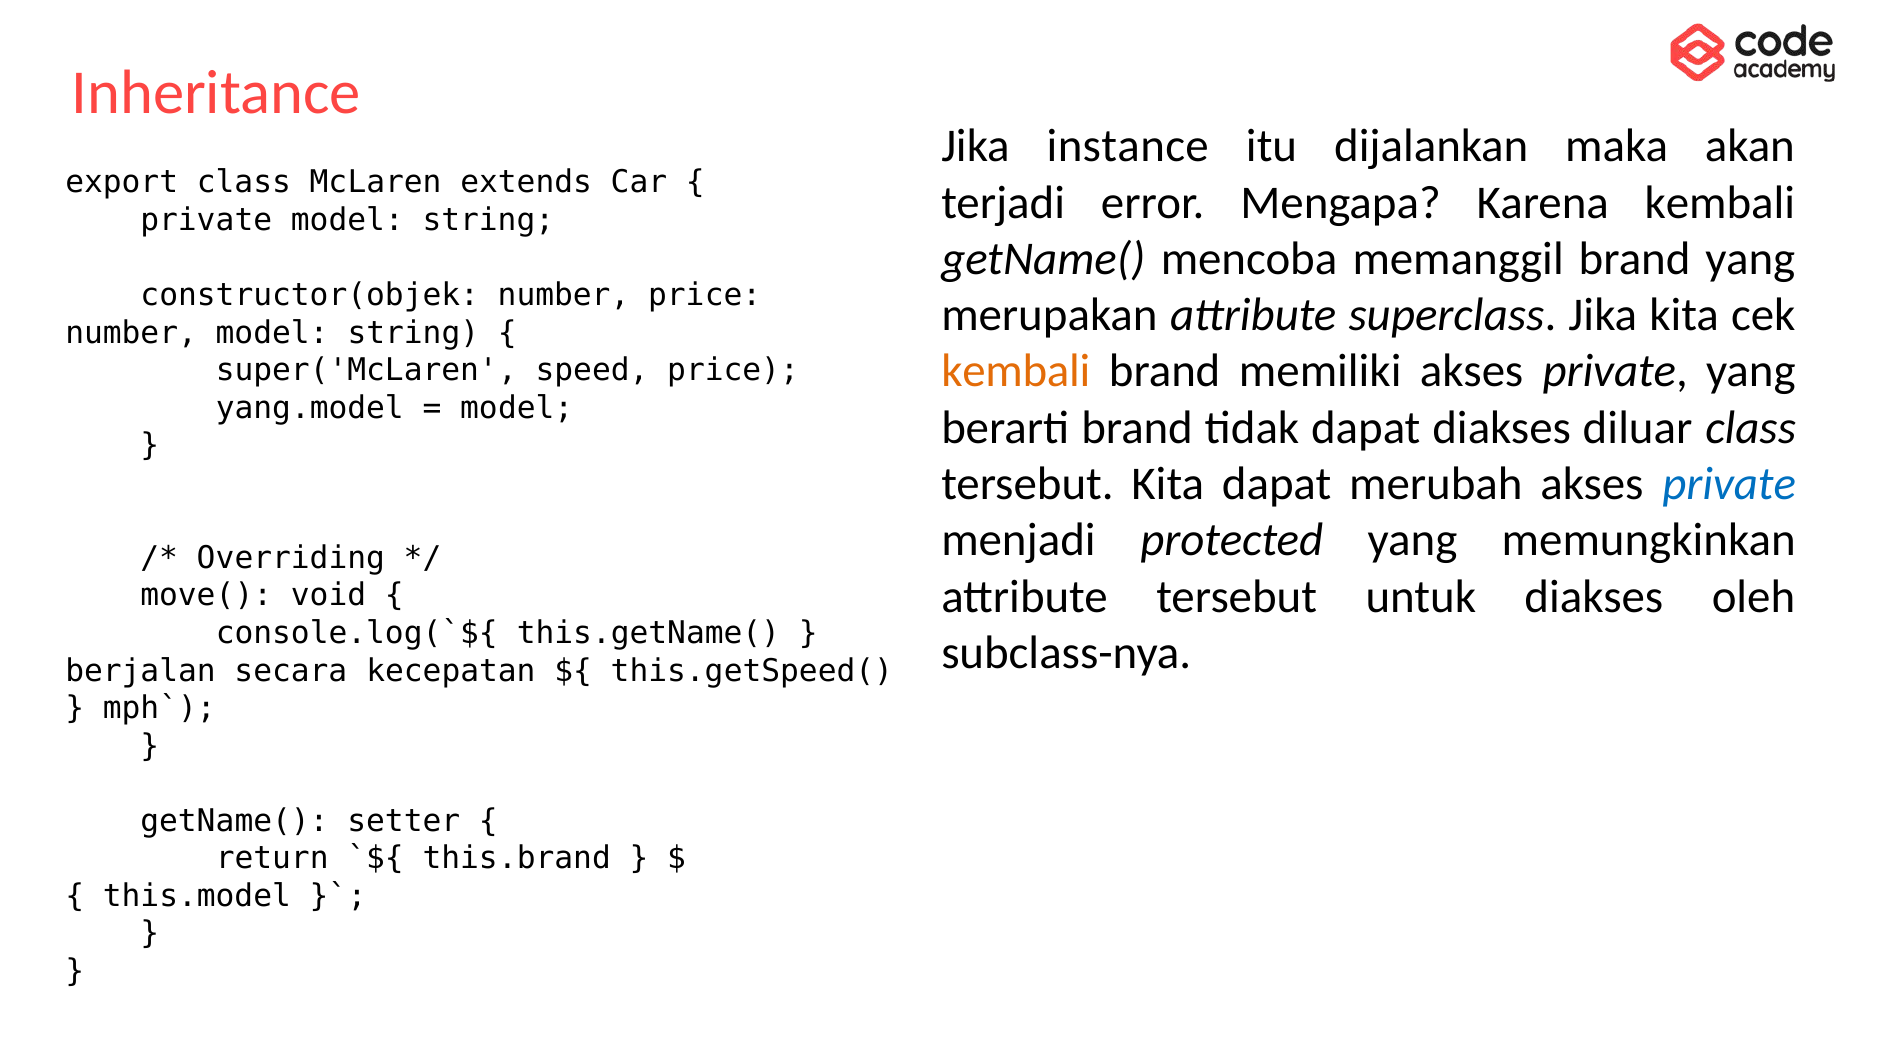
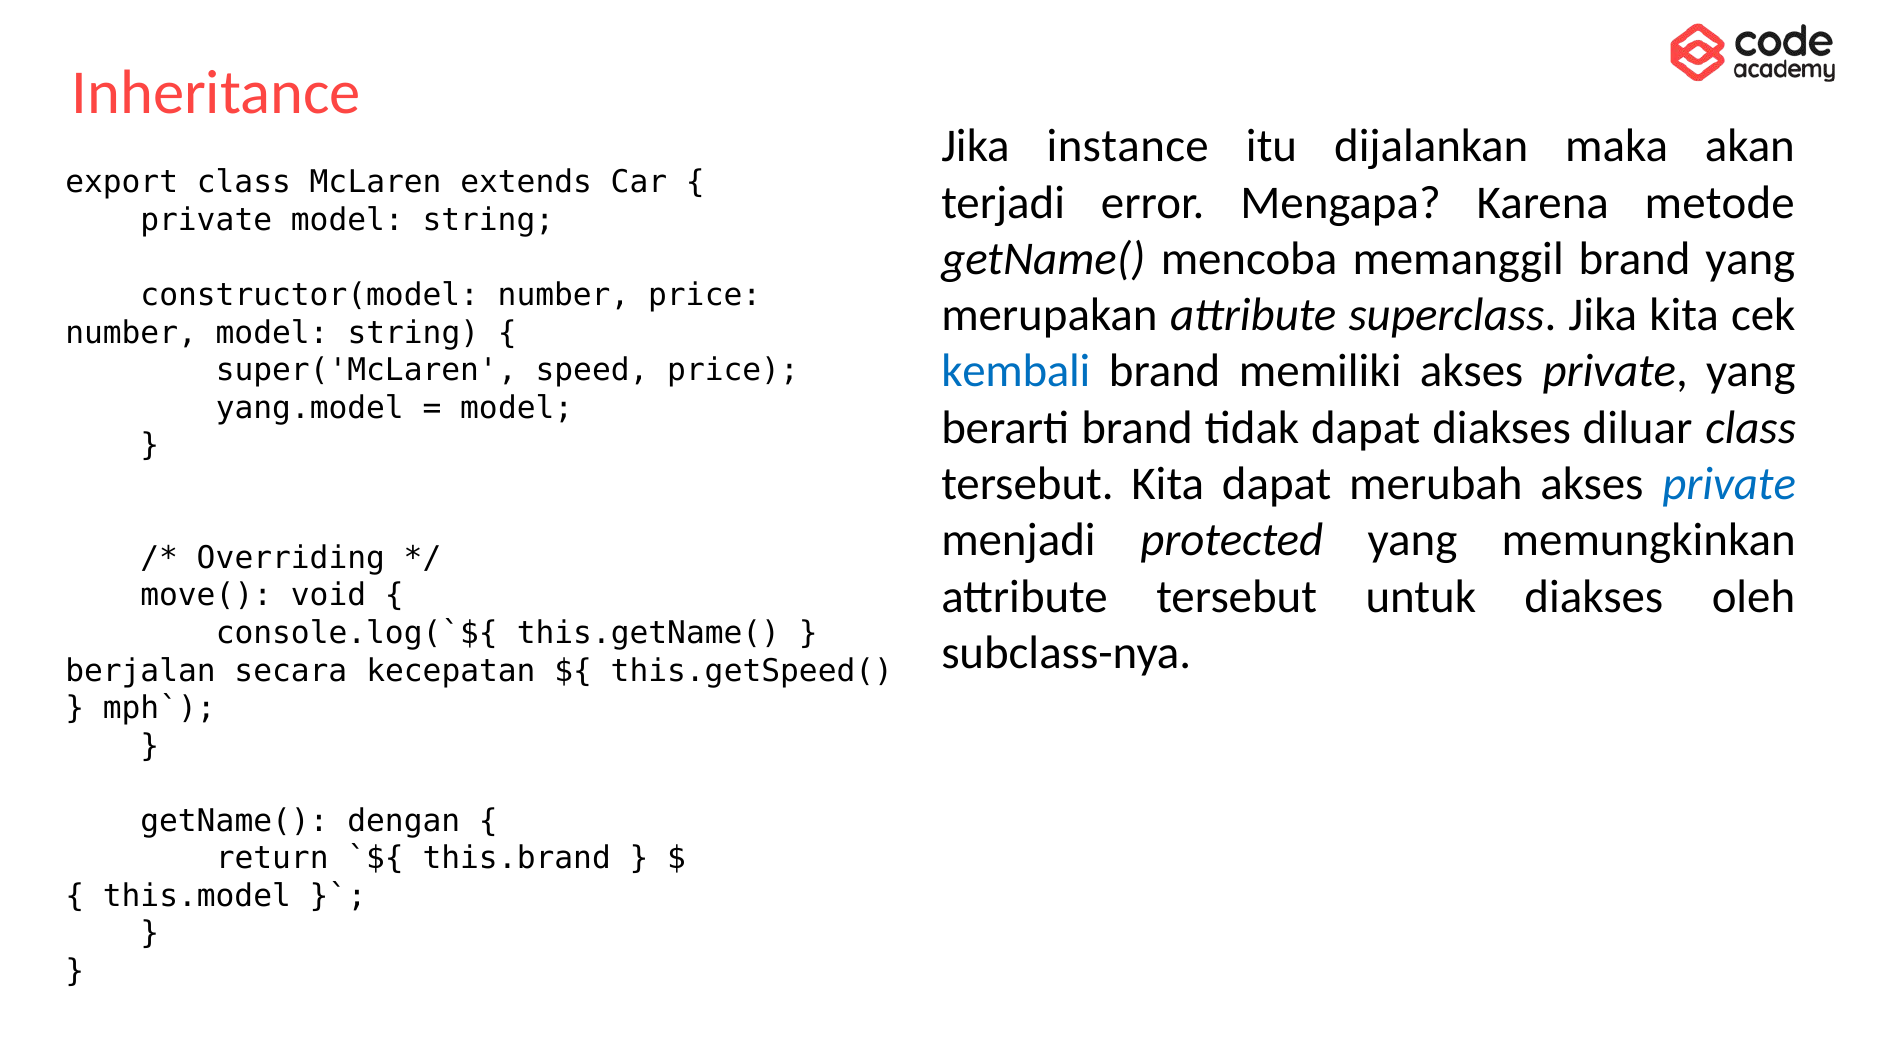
Karena kembali: kembali -> metode
constructor(objek: constructor(objek -> constructor(model
kembali at (1016, 371) colour: orange -> blue
setter: setter -> dengan
